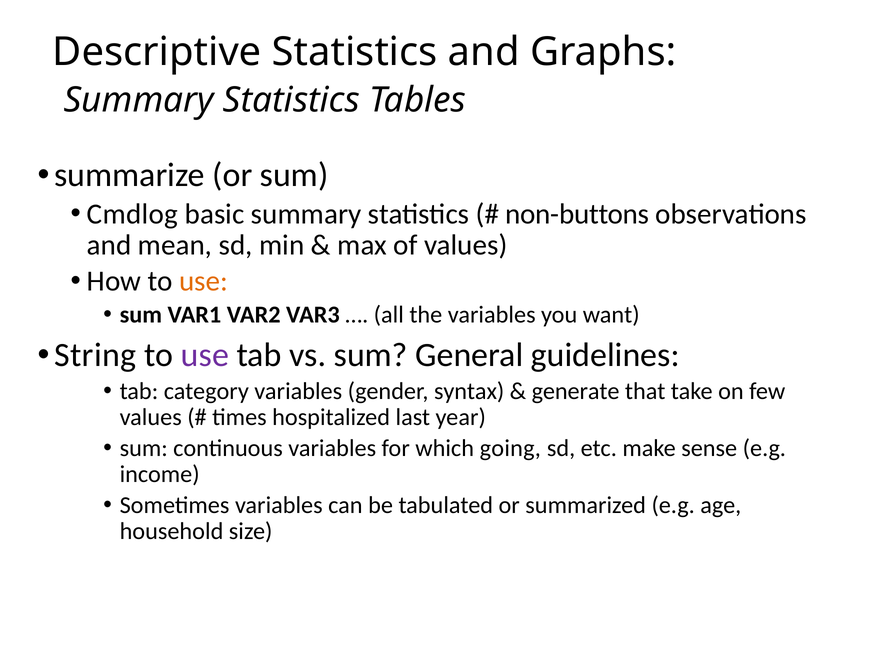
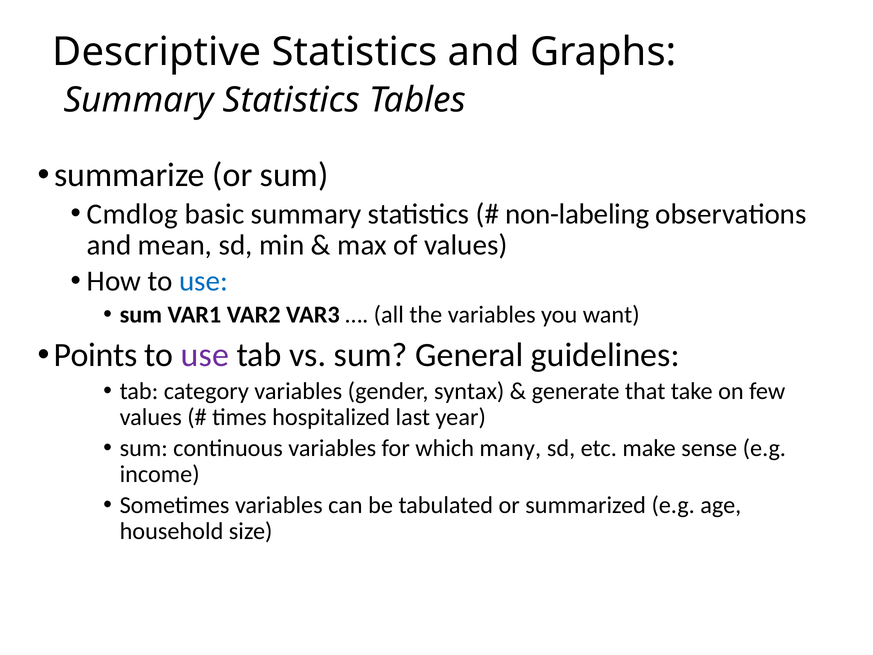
non-buttons: non-buttons -> non-labeling
use at (203, 281) colour: orange -> blue
String: String -> Points
going: going -> many
